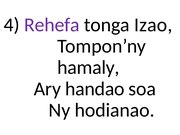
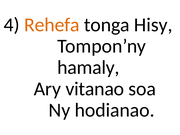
Rehefa colour: purple -> orange
Izao: Izao -> Hisy
handao: handao -> vitanao
